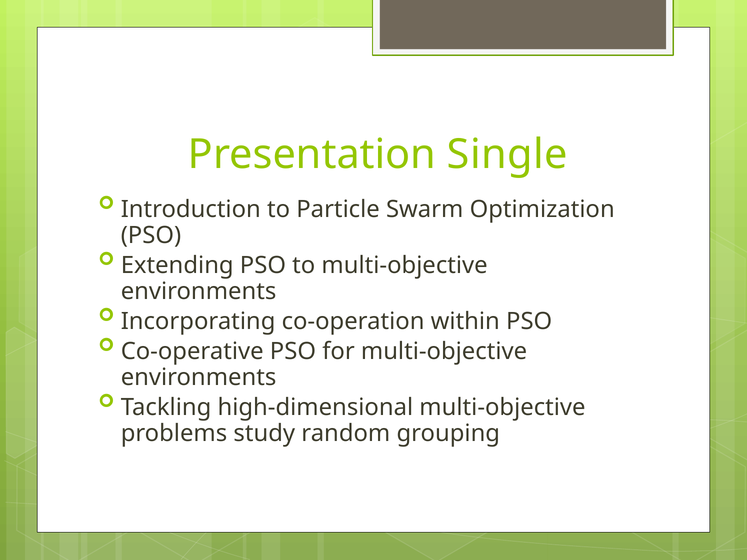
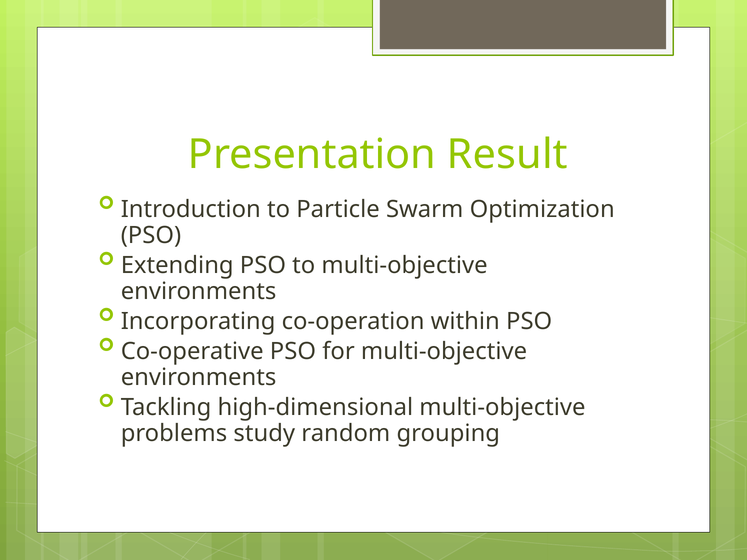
Single: Single -> Result
